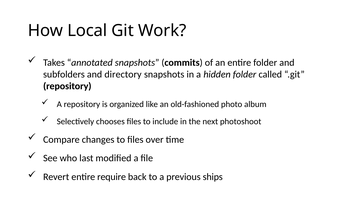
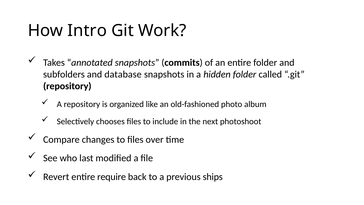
Local: Local -> Intro
directory: directory -> database
